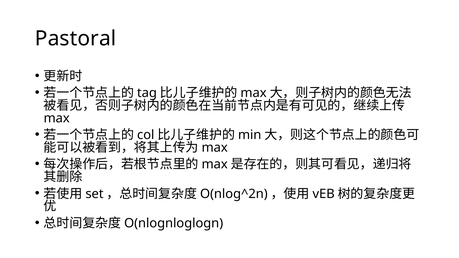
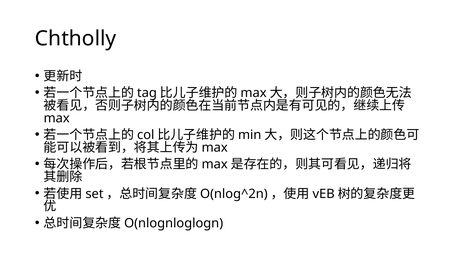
Pastoral: Pastoral -> Chtholly
